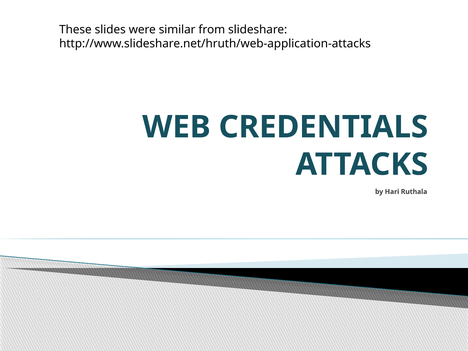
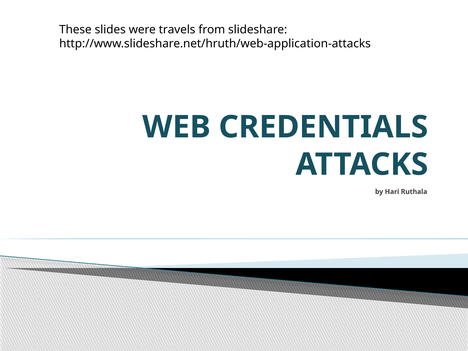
similar: similar -> travels
